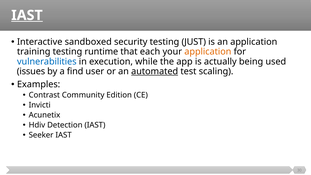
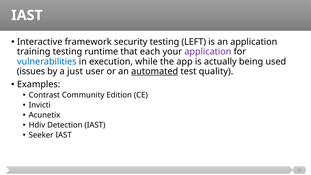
IAST at (27, 15) underline: present -> none
sandboxed: sandboxed -> framework
JUST: JUST -> LEFT
application at (208, 52) colour: orange -> purple
find: find -> just
scaling: scaling -> quality
